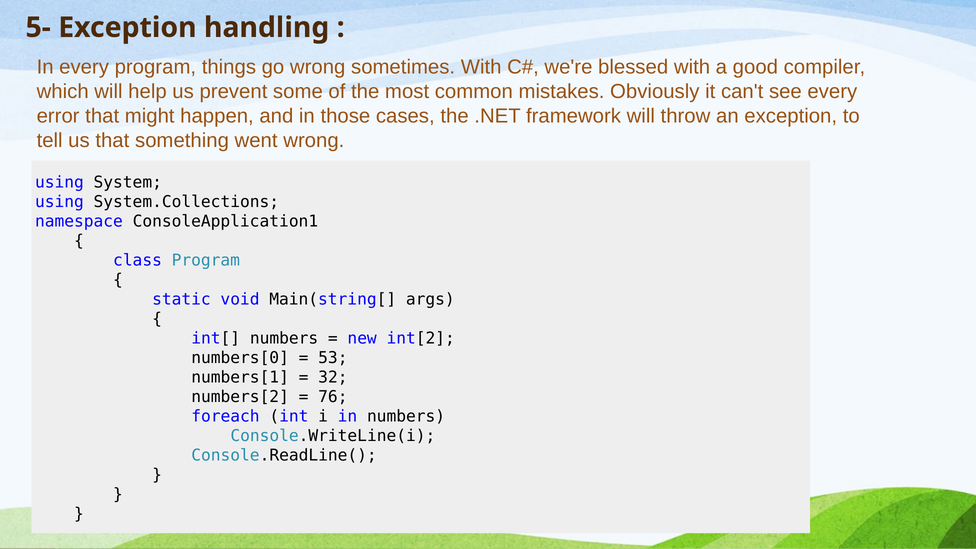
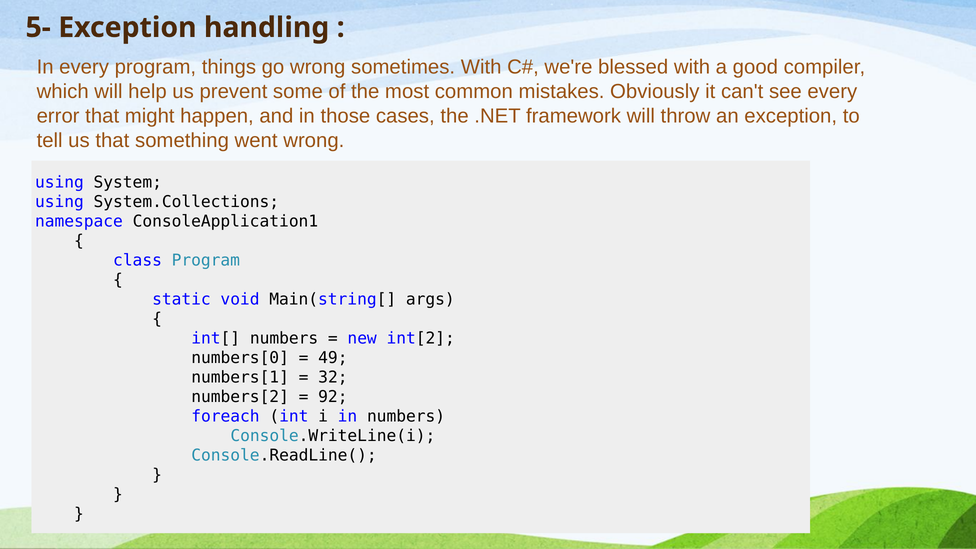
53: 53 -> 49
76: 76 -> 92
